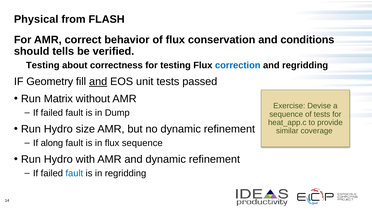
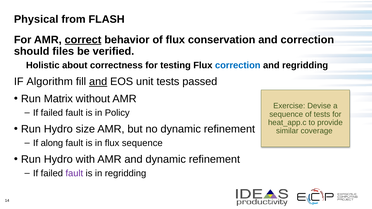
correct underline: none -> present
and conditions: conditions -> correction
tells: tells -> files
Testing at (43, 65): Testing -> Holistic
Geometry: Geometry -> Algorithm
Dump: Dump -> Policy
fault at (74, 173) colour: blue -> purple
